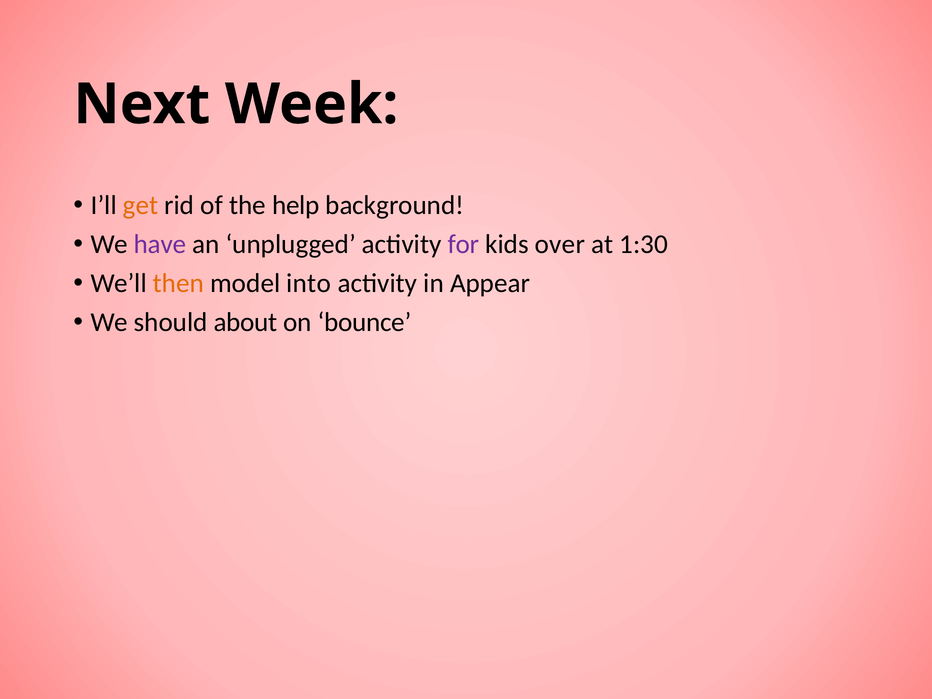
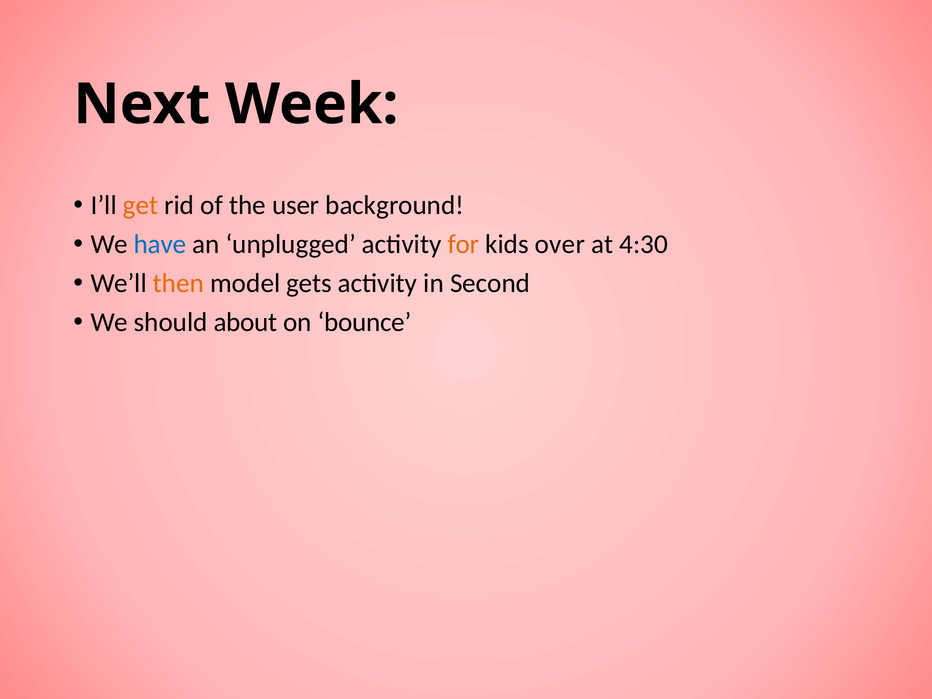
help: help -> user
have colour: purple -> blue
for colour: purple -> orange
1:30: 1:30 -> 4:30
into: into -> gets
Appear: Appear -> Second
